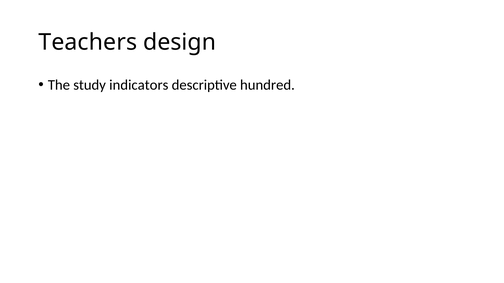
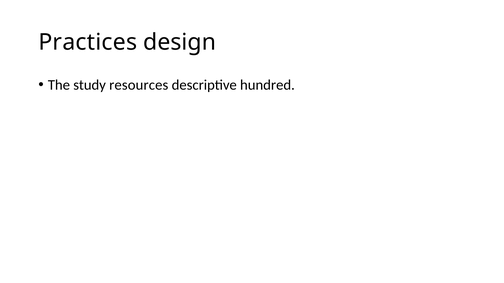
Teachers: Teachers -> Practices
indicators: indicators -> resources
